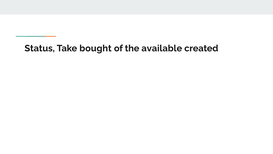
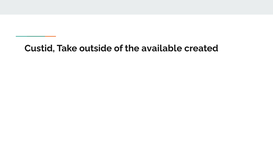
Status: Status -> Custid
bought: bought -> outside
